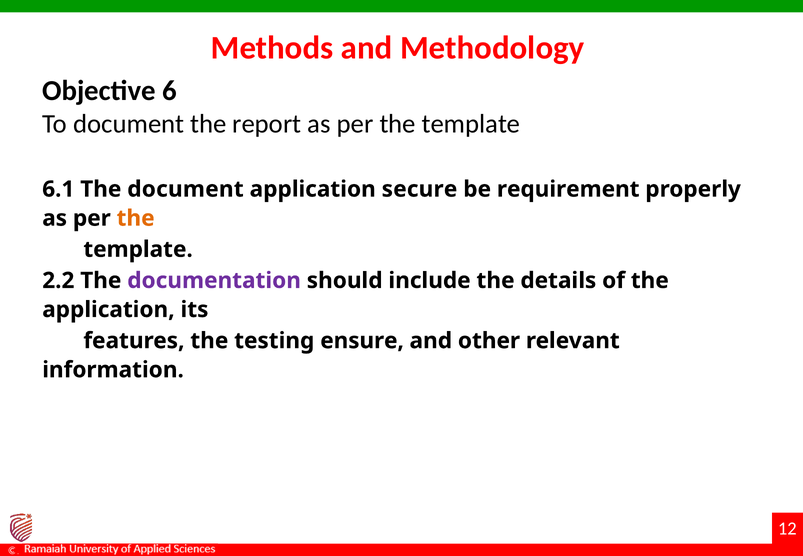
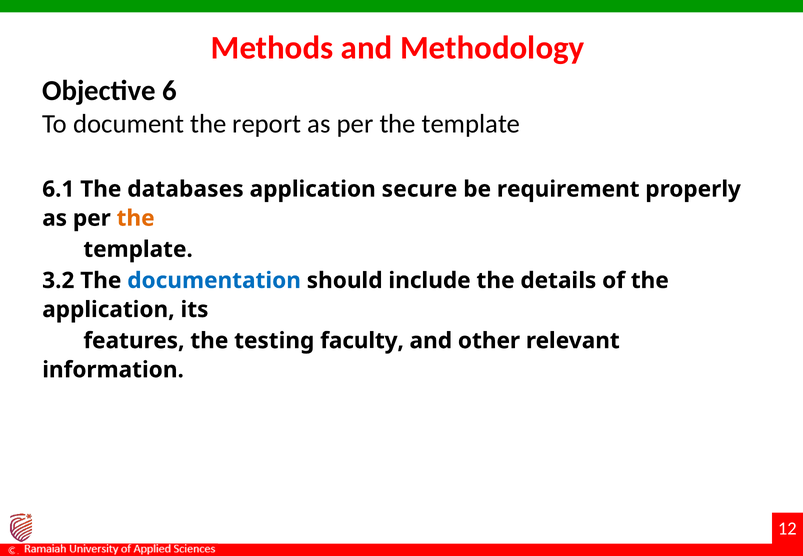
The document: document -> databases
2.2: 2.2 -> 3.2
documentation colour: purple -> blue
ensure: ensure -> faculty
